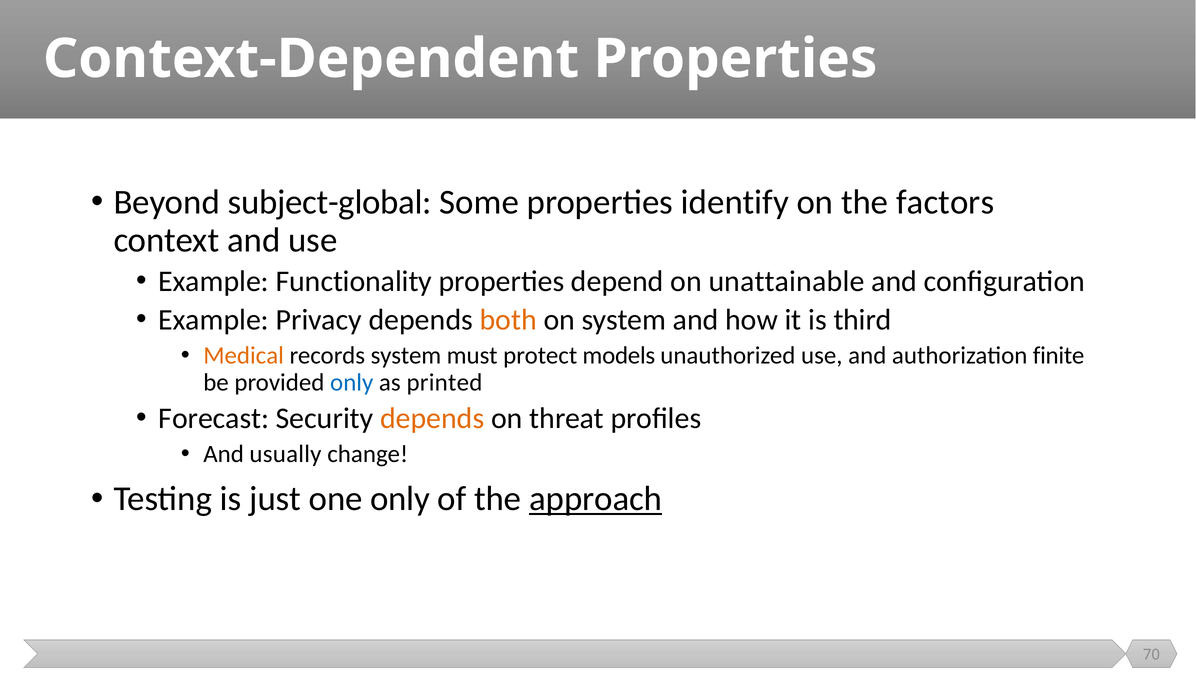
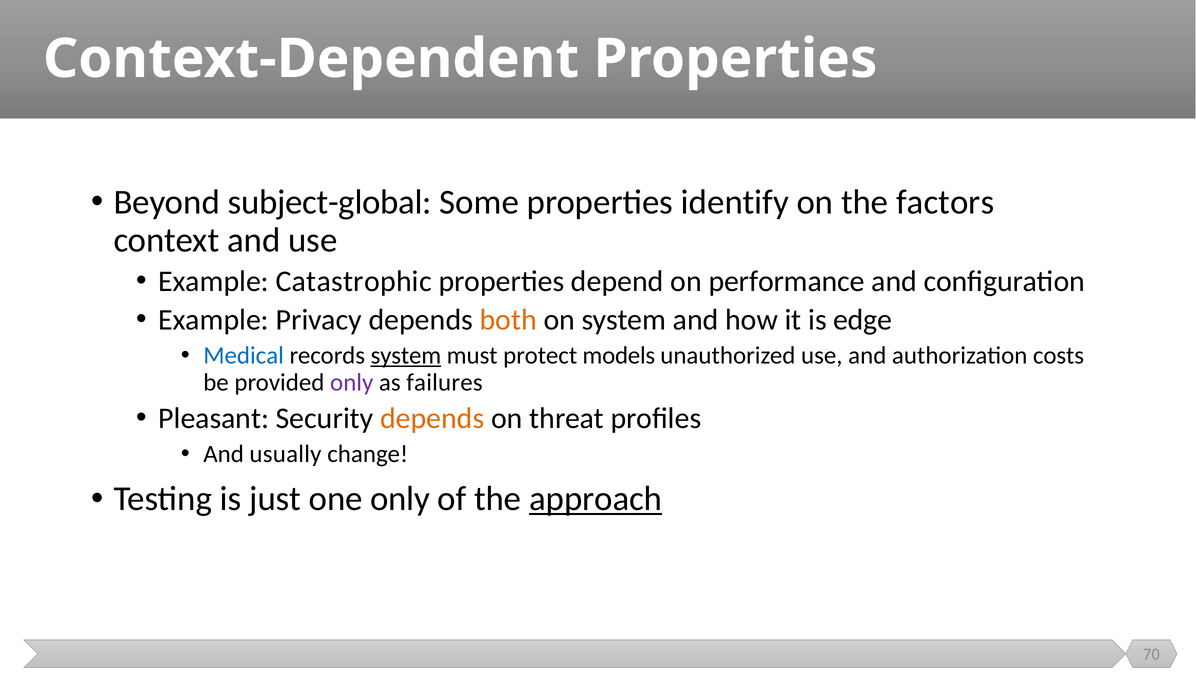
Functionality: Functionality -> Catastrophic
unattainable: unattainable -> performance
third: third -> edge
Medical colour: orange -> blue
system at (406, 355) underline: none -> present
finite: finite -> costs
only at (352, 382) colour: blue -> purple
printed: printed -> failures
Forecast: Forecast -> Pleasant
